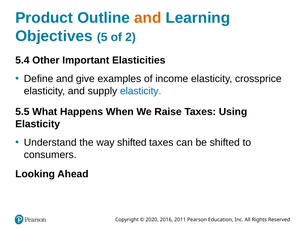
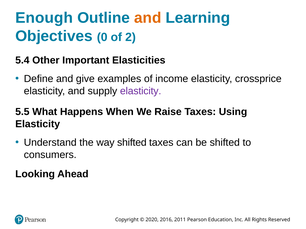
Product: Product -> Enough
5: 5 -> 0
elasticity at (141, 91) colour: blue -> purple
